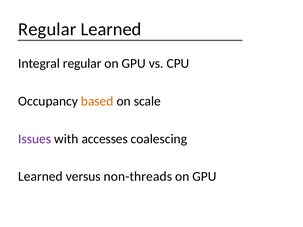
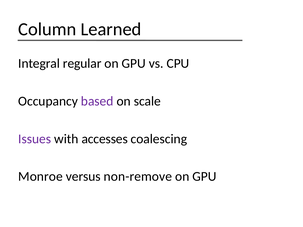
Regular at (47, 29): Regular -> Column
based colour: orange -> purple
Learned at (40, 177): Learned -> Monroe
non-threads: non-threads -> non-remove
